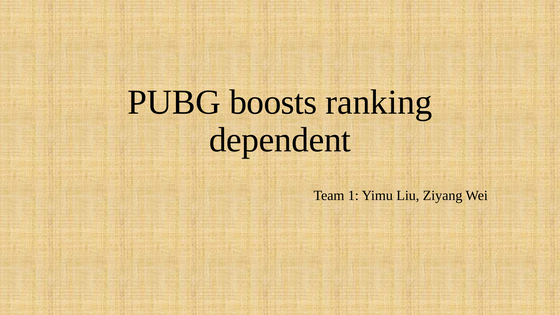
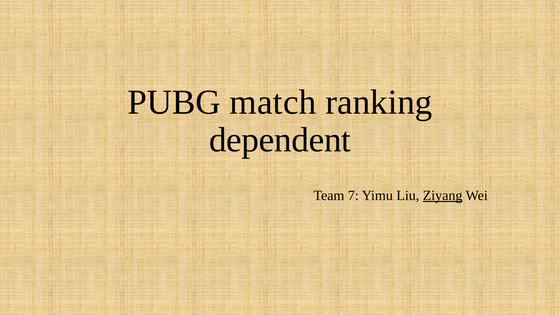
boosts: boosts -> match
1: 1 -> 7
Ziyang underline: none -> present
